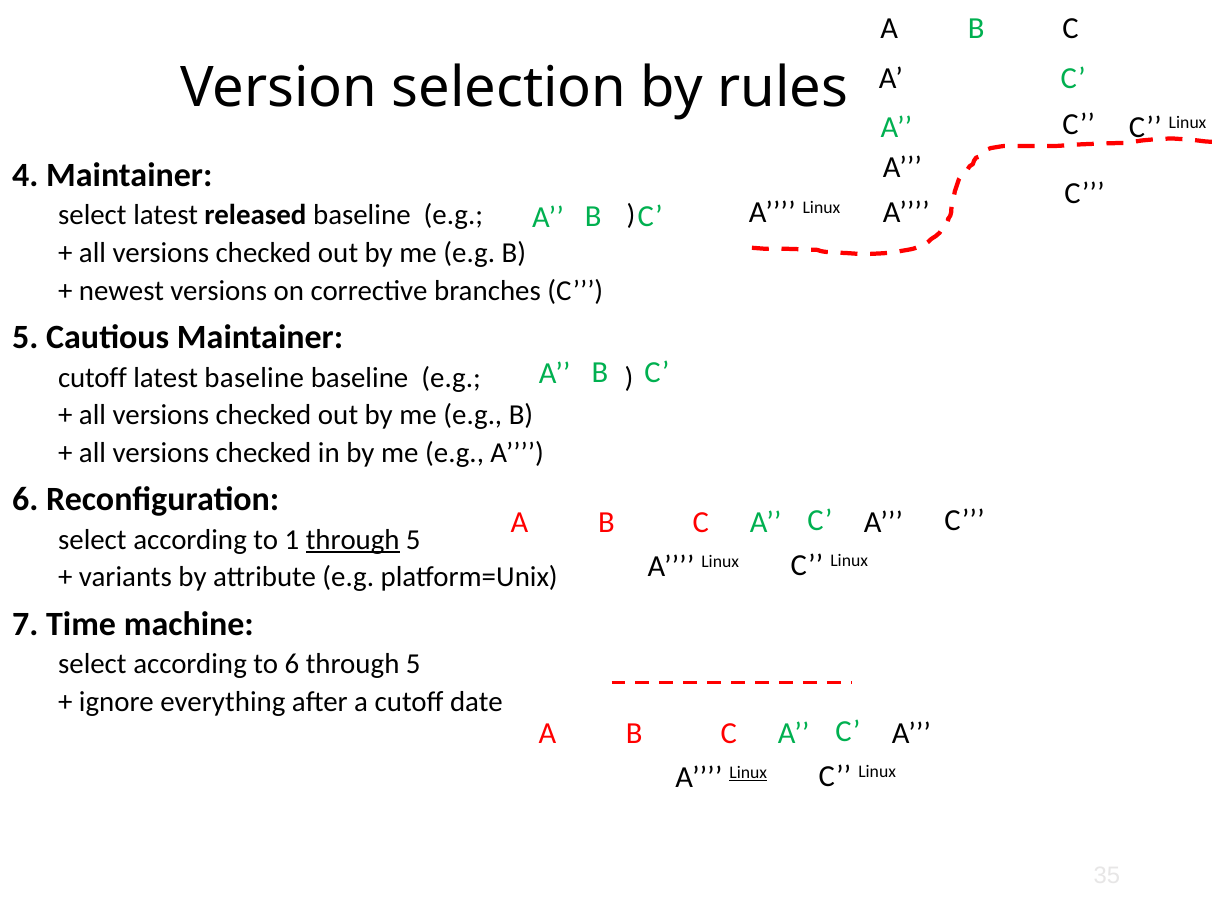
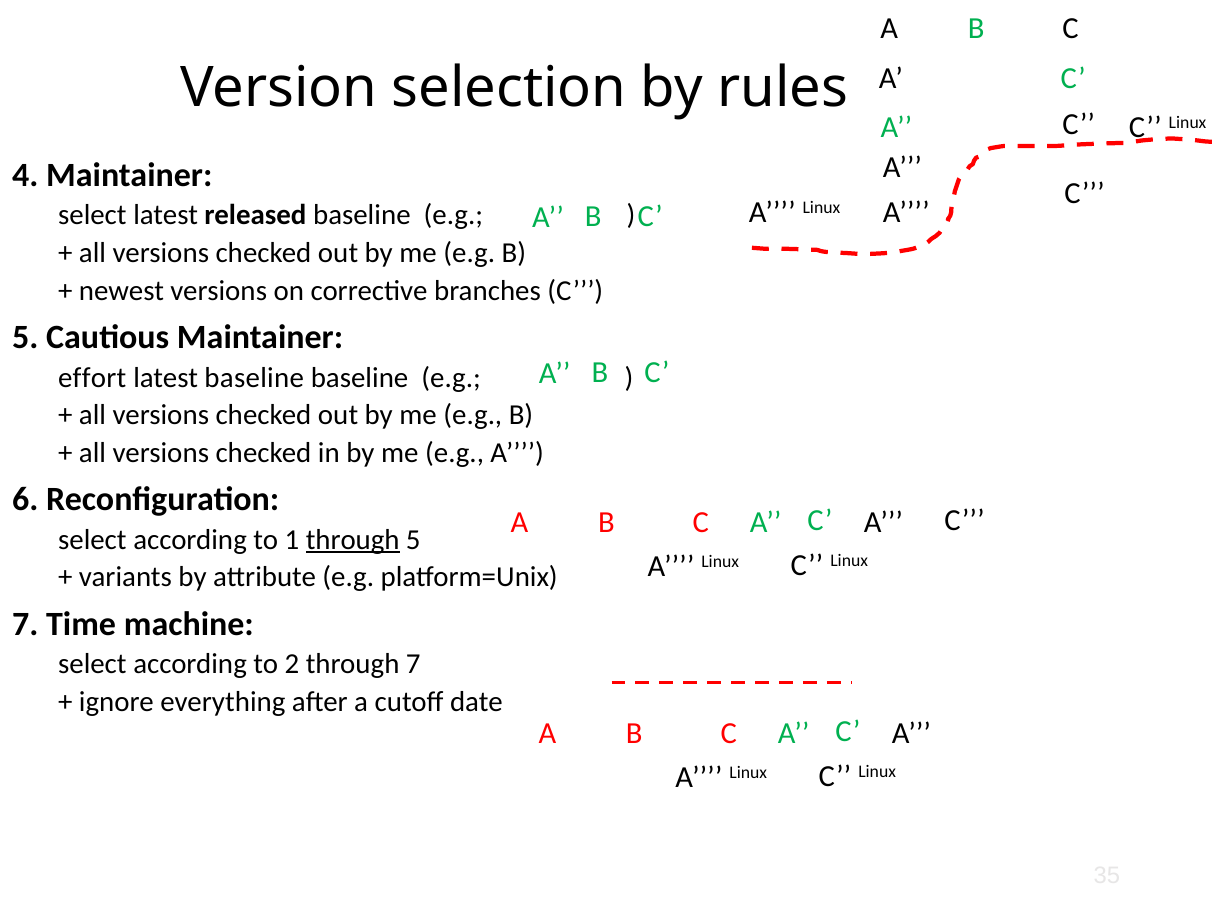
cutoff at (92, 378): cutoff -> effort
to 6: 6 -> 2
5 at (413, 664): 5 -> 7
Linux at (748, 773) underline: present -> none
